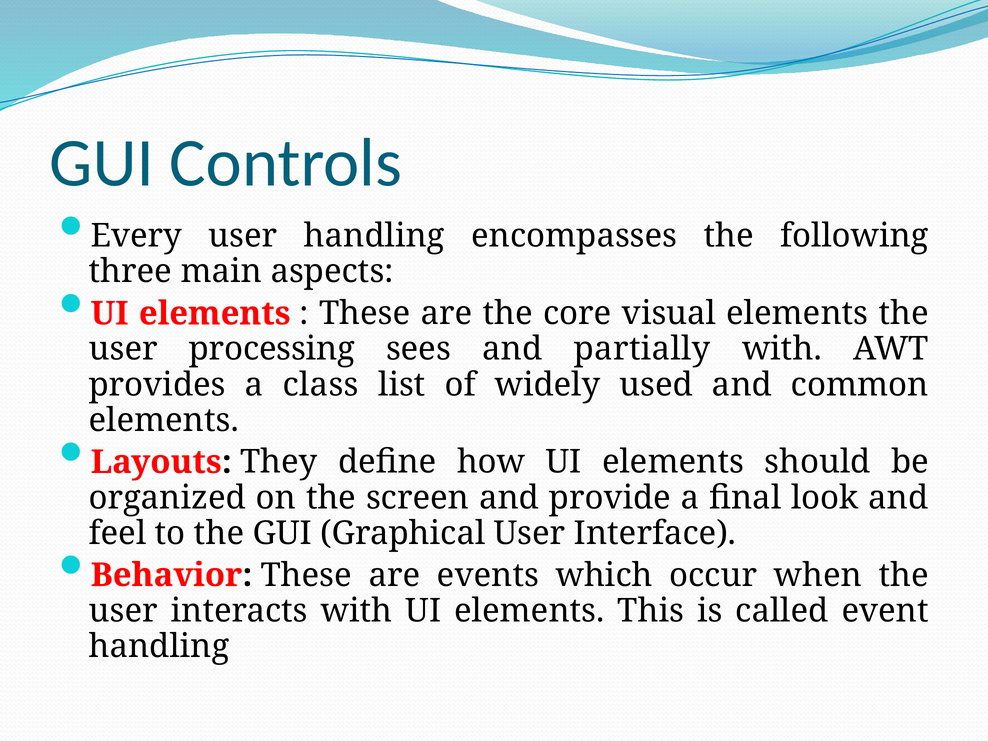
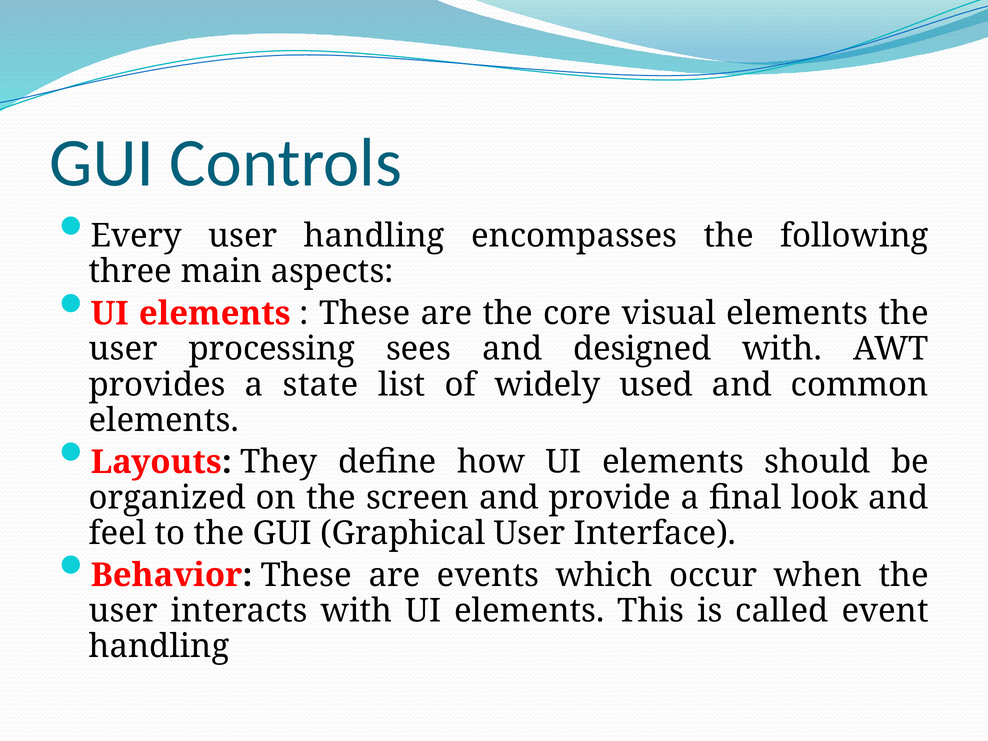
partially: partially -> designed
class: class -> state
